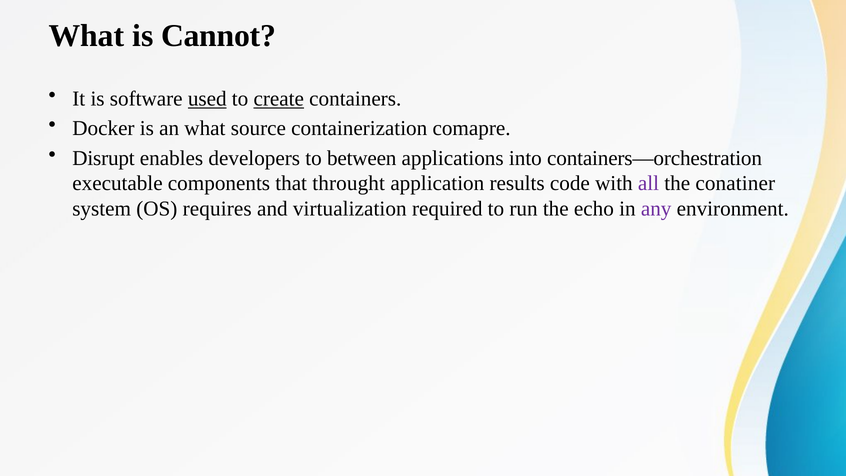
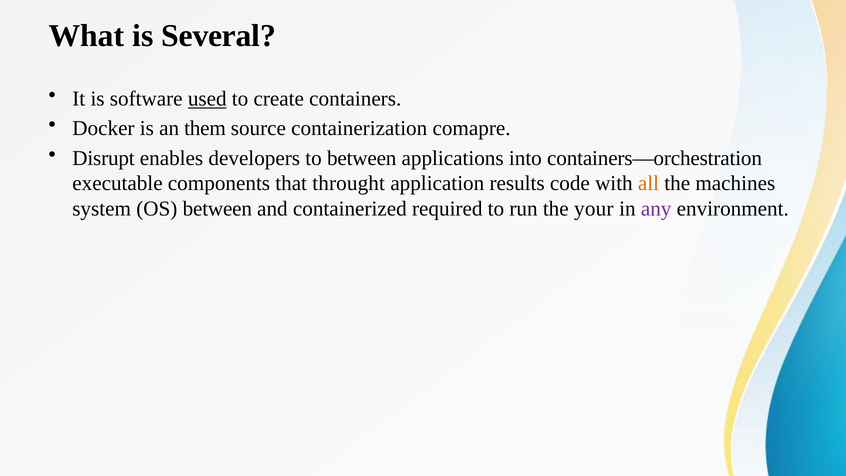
Cannot: Cannot -> Several
create underline: present -> none
an what: what -> them
all colour: purple -> orange
conatiner: conatiner -> machines
OS requires: requires -> between
virtualization: virtualization -> containerized
echo: echo -> your
